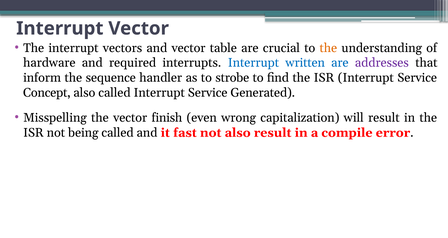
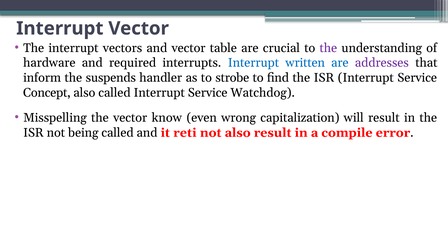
the at (328, 48) colour: orange -> purple
sequence: sequence -> suspends
Generated: Generated -> Watchdog
finish: finish -> know
fast: fast -> reti
